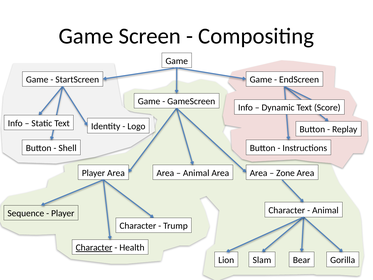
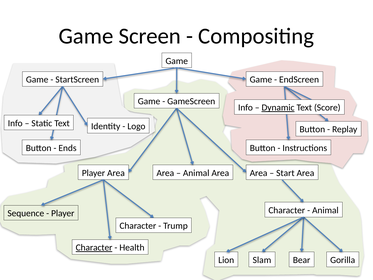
Dynamic underline: none -> present
Shell: Shell -> Ends
Zone: Zone -> Start
